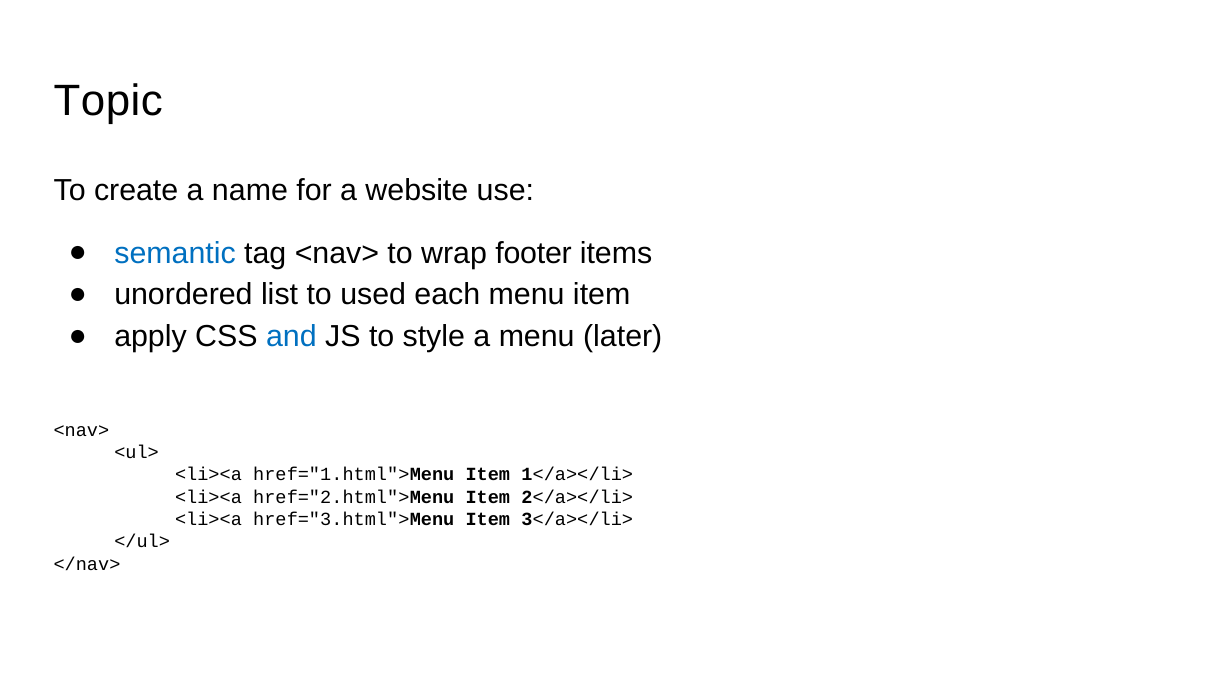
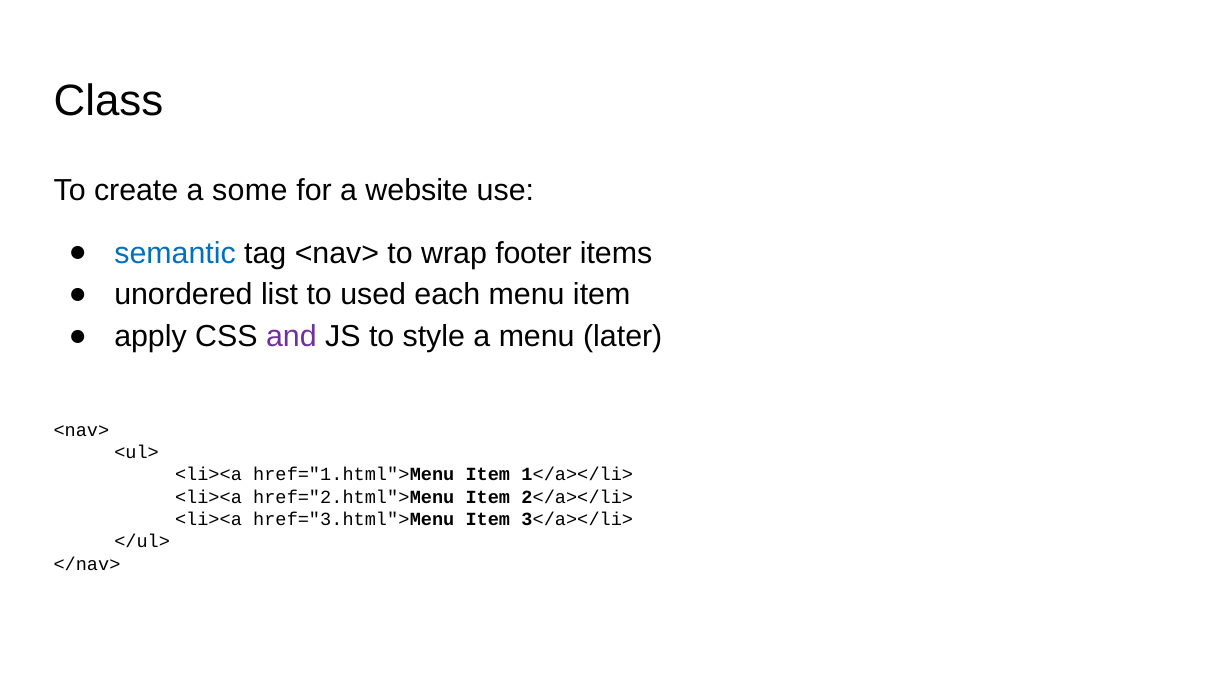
Topic: Topic -> Class
name: name -> some
and colour: blue -> purple
